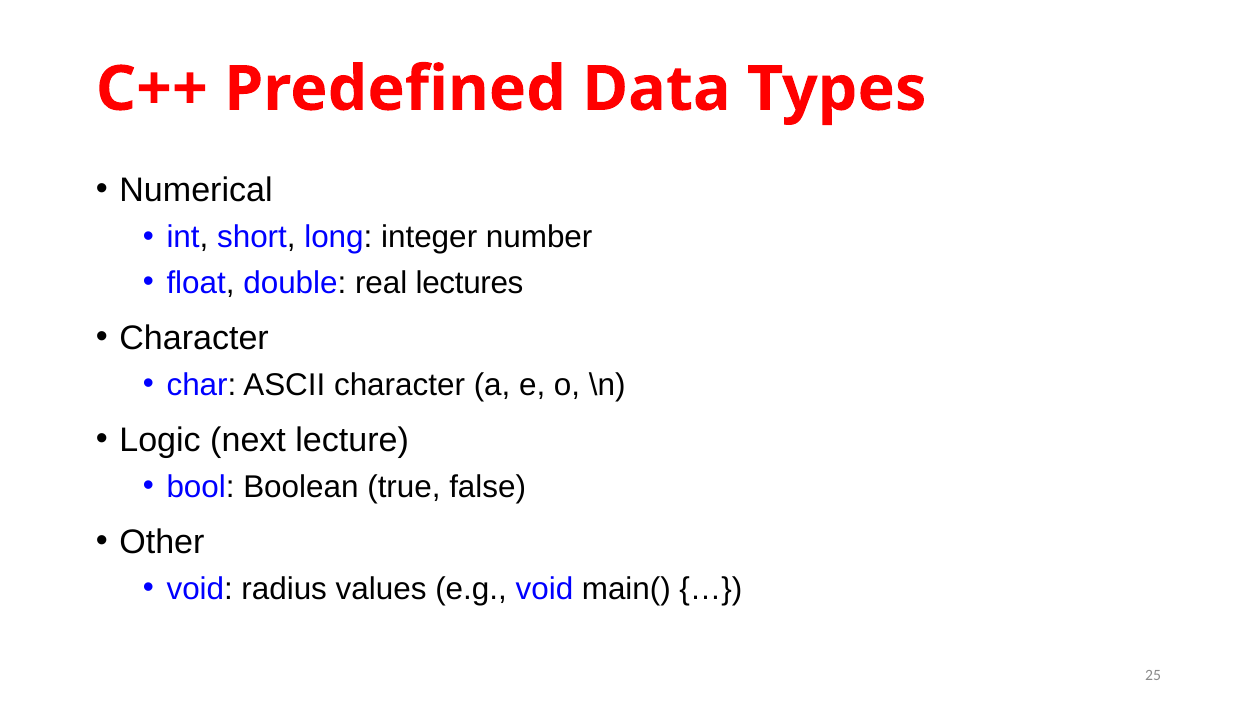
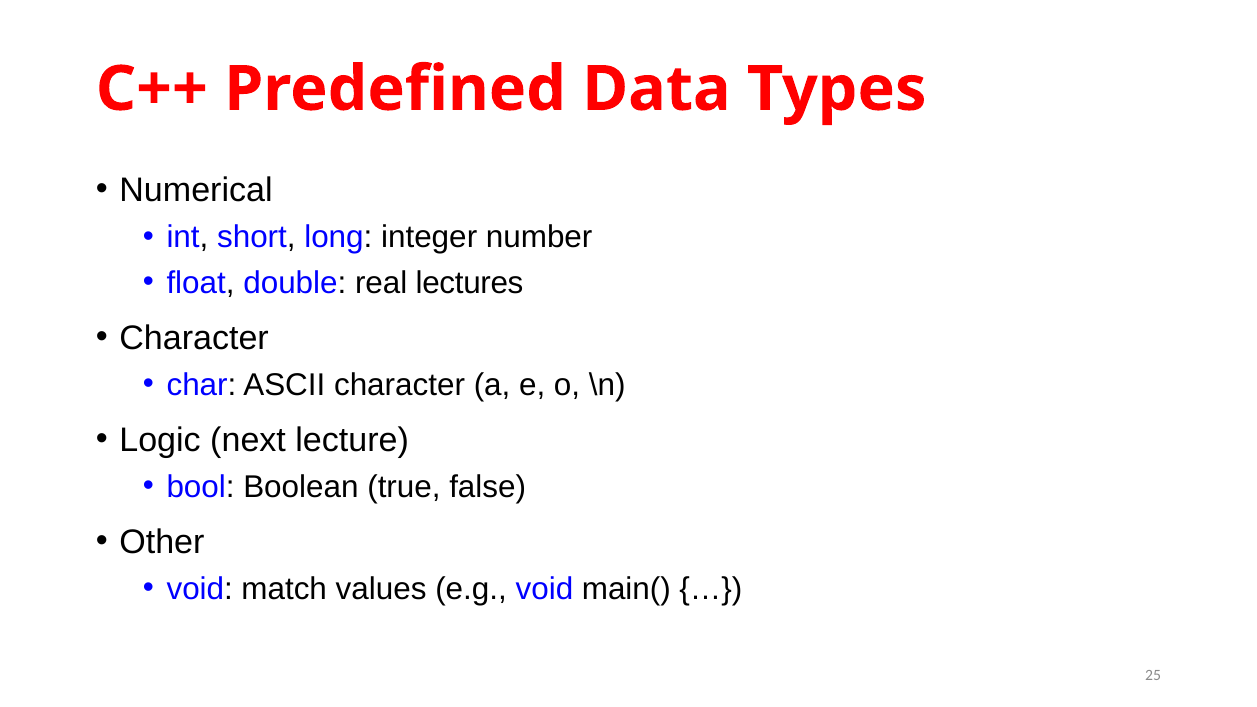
radius: radius -> match
